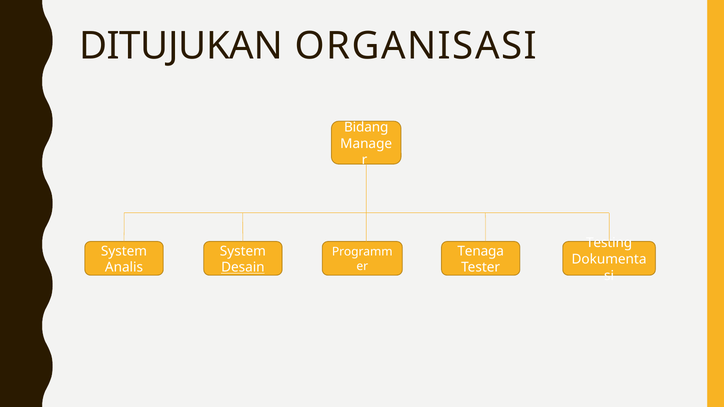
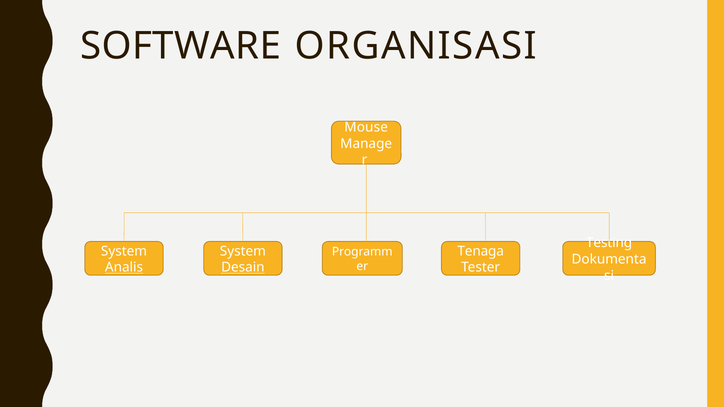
DITUJUKAN: DITUJUKAN -> SOFTWARE
Bidang: Bidang -> Mouse
Analis underline: none -> present
